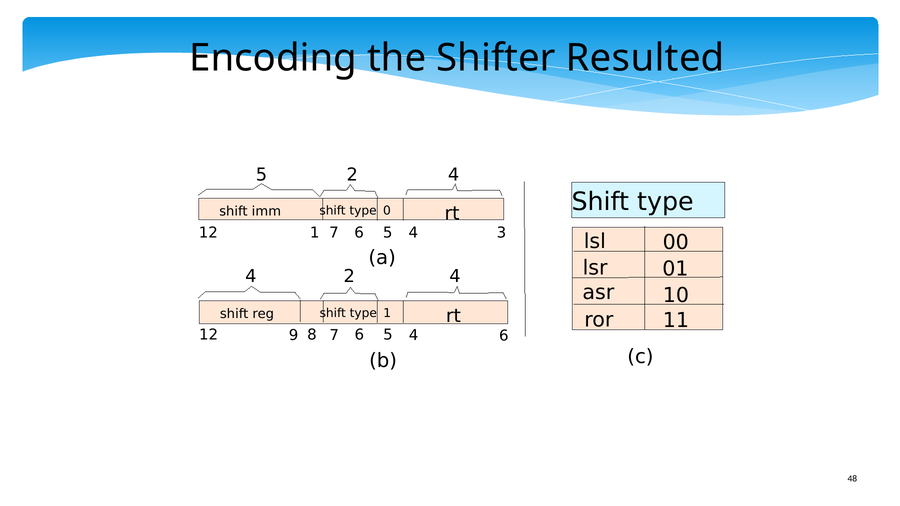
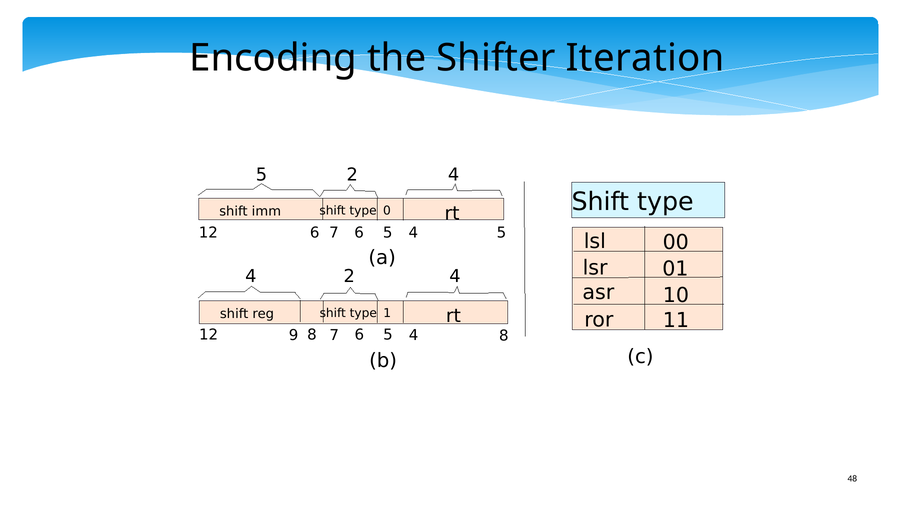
Resulted: Resulted -> Iteration
12 1: 1 -> 6
4 3: 3 -> 5
4 6: 6 -> 8
